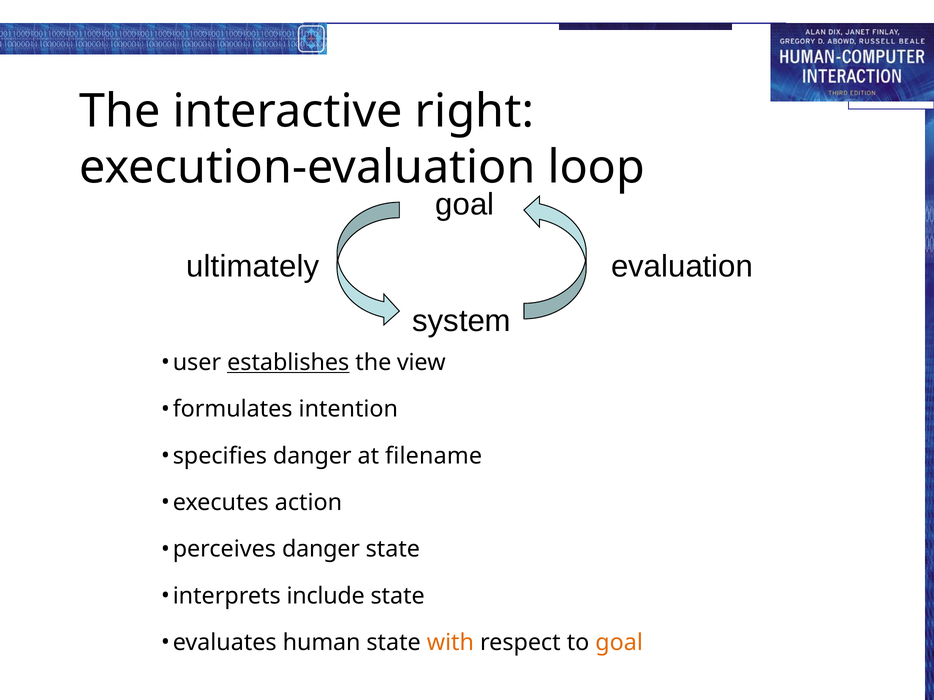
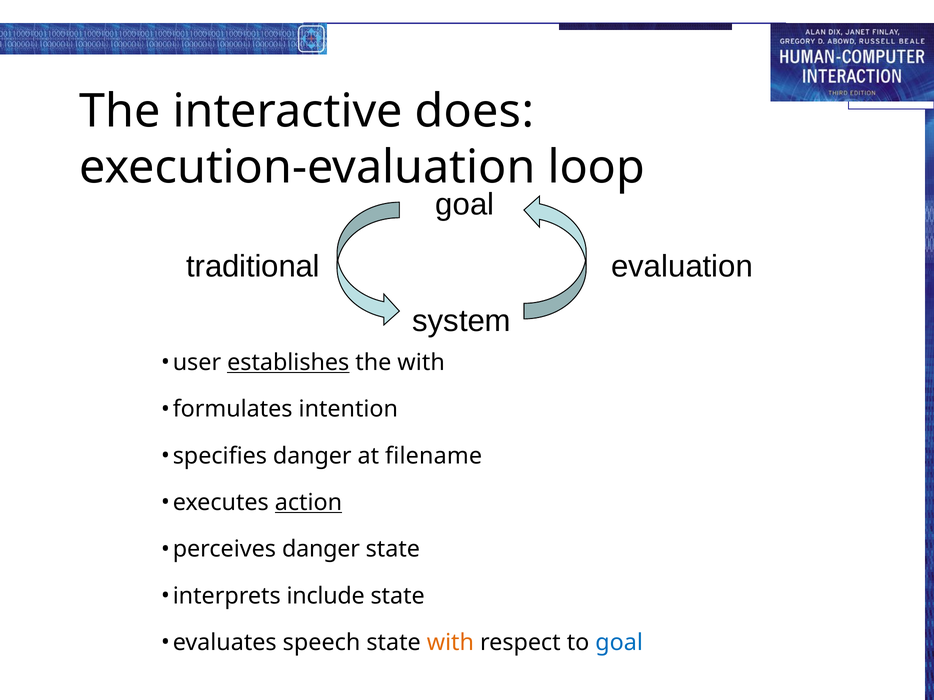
right: right -> does
ultimately: ultimately -> traditional
the view: view -> with
action underline: none -> present
human: human -> speech
goal at (619, 643) colour: orange -> blue
